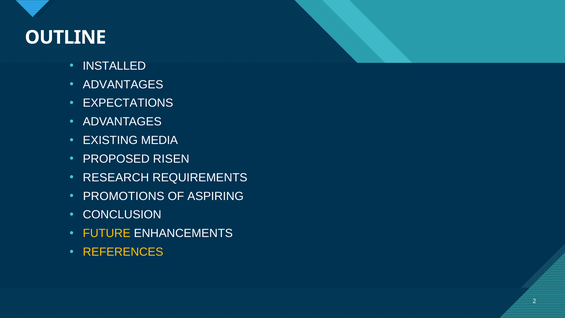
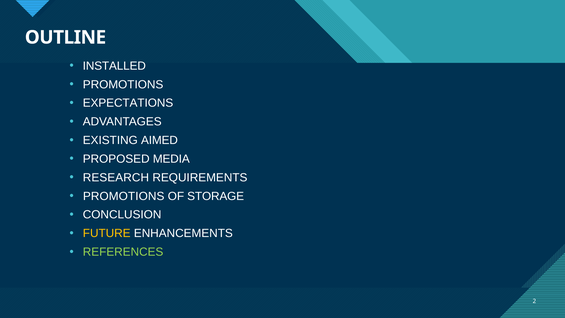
ADVANTAGES at (123, 84): ADVANTAGES -> PROMOTIONS
MEDIA: MEDIA -> AIMED
RISEN: RISEN -> MEDIA
ASPIRING: ASPIRING -> STORAGE
REFERENCES colour: yellow -> light green
